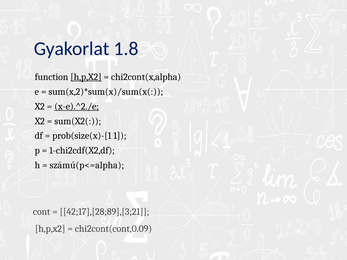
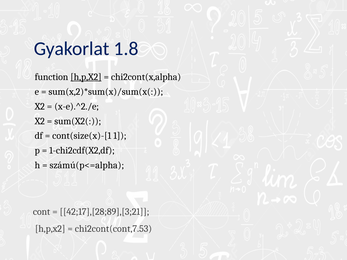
x-e).^2./e underline: present -> none
prob(size(x)-[1: prob(size(x)-[1 -> cont(size(x)-[1
chi2cont(cont,0.09: chi2cont(cont,0.09 -> chi2cont(cont,7.53
